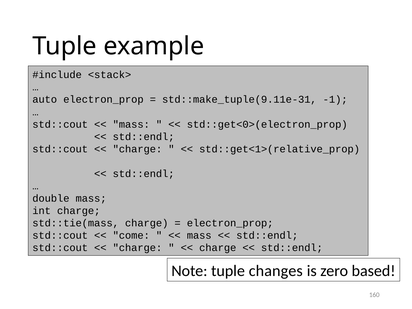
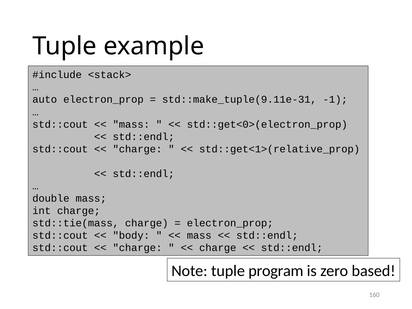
come: come -> body
changes: changes -> program
